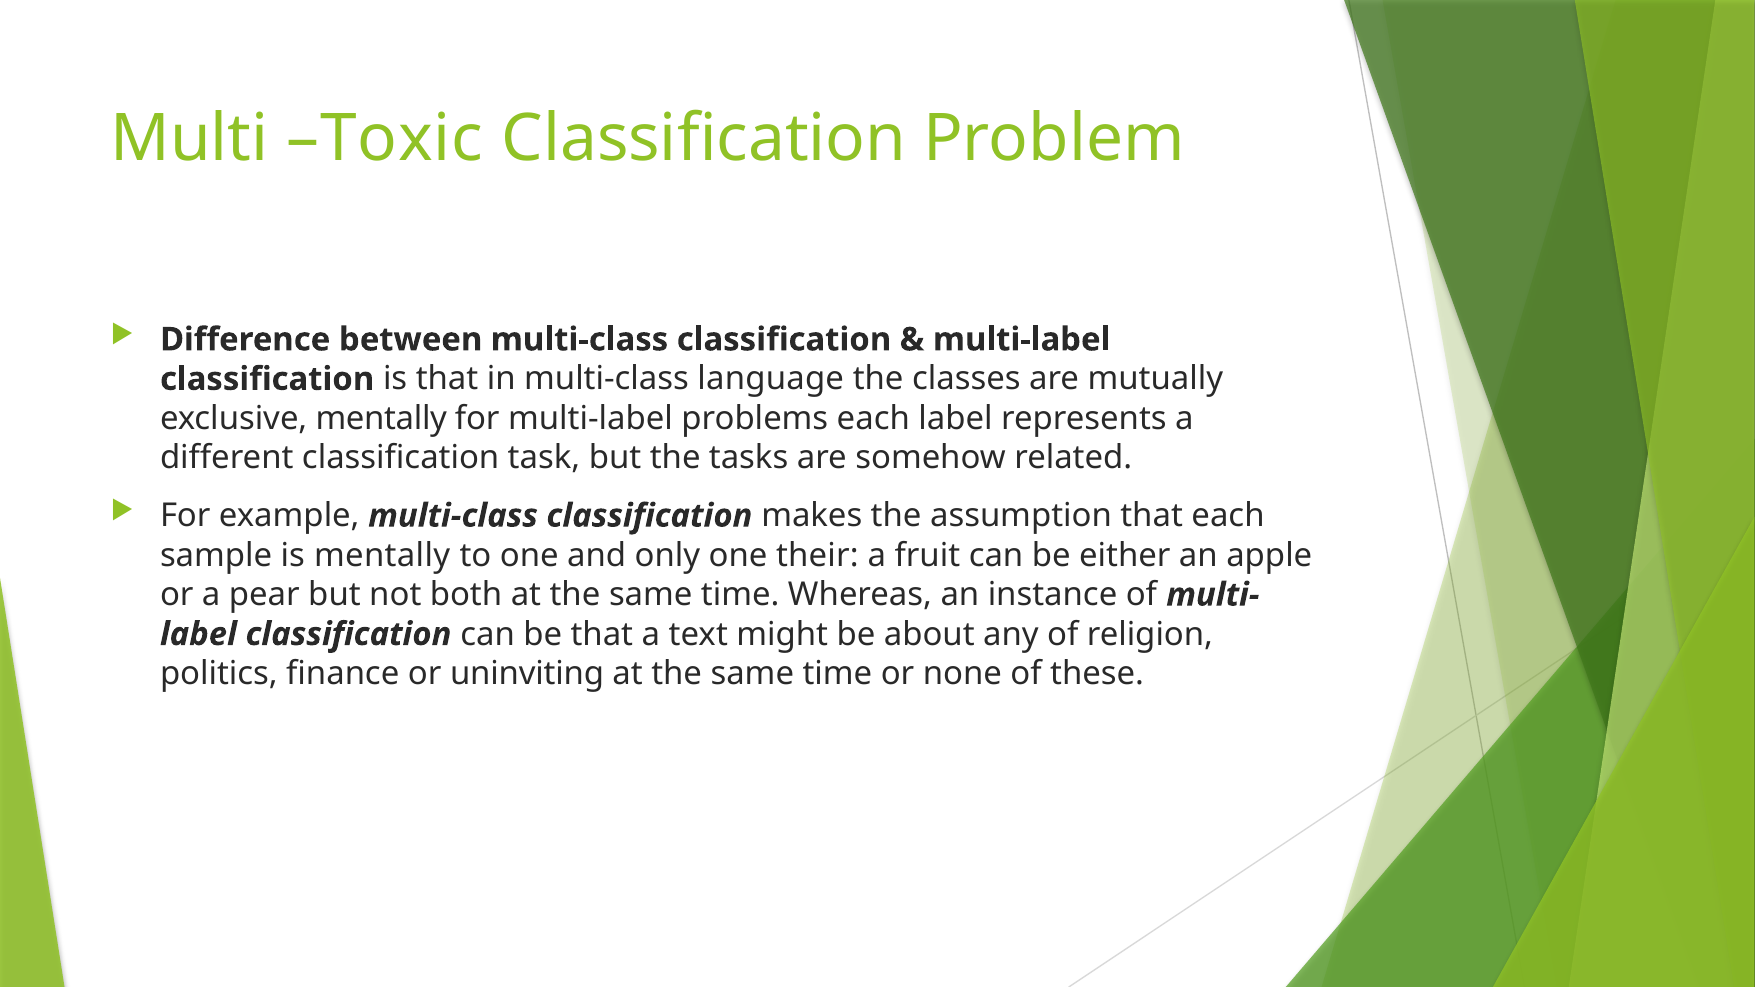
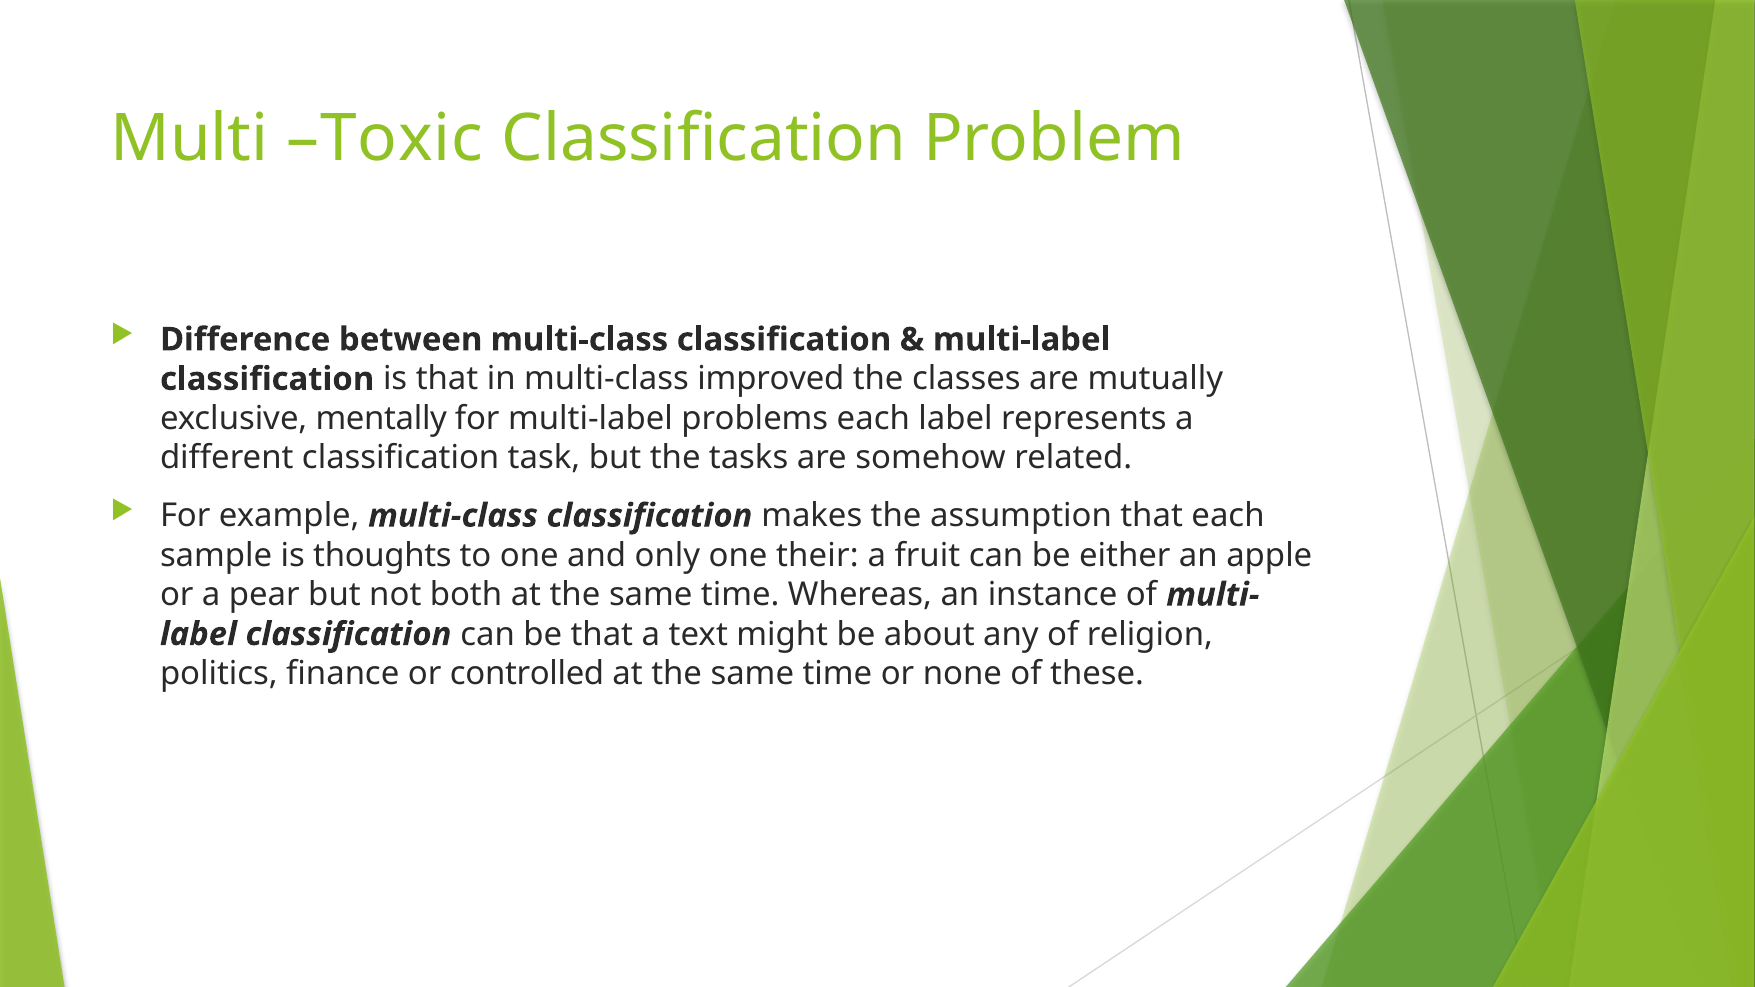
language: language -> improved
is mentally: mentally -> thoughts
uninviting: uninviting -> controlled
